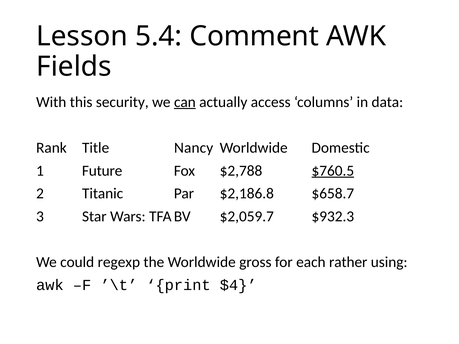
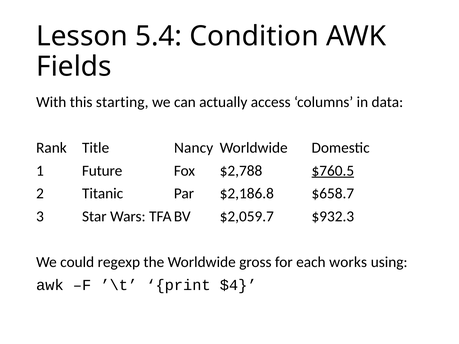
Comment: Comment -> Condition
security: security -> starting
can underline: present -> none
rather: rather -> works
